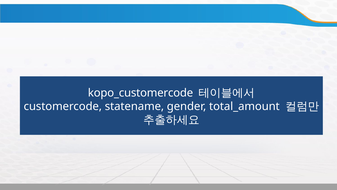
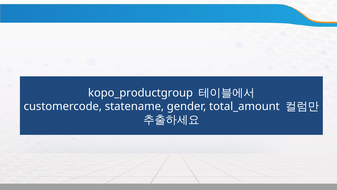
kopo_customercode: kopo_customercode -> kopo_productgroup
